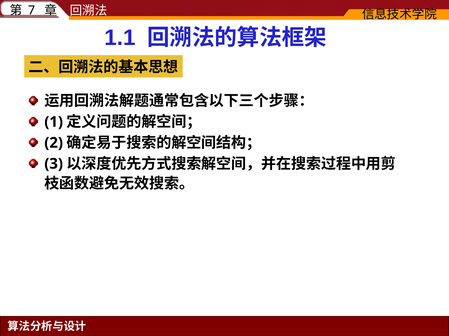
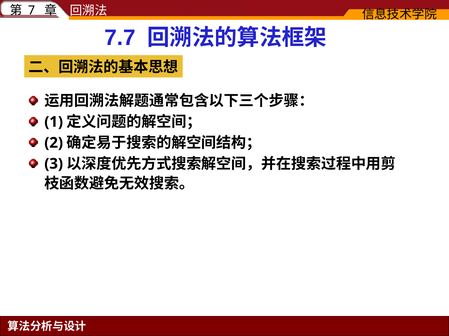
1.1: 1.1 -> 7.7
